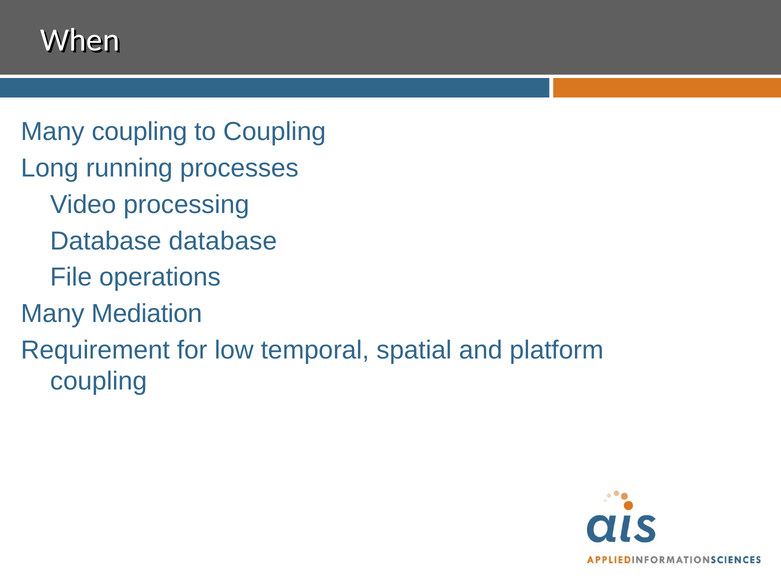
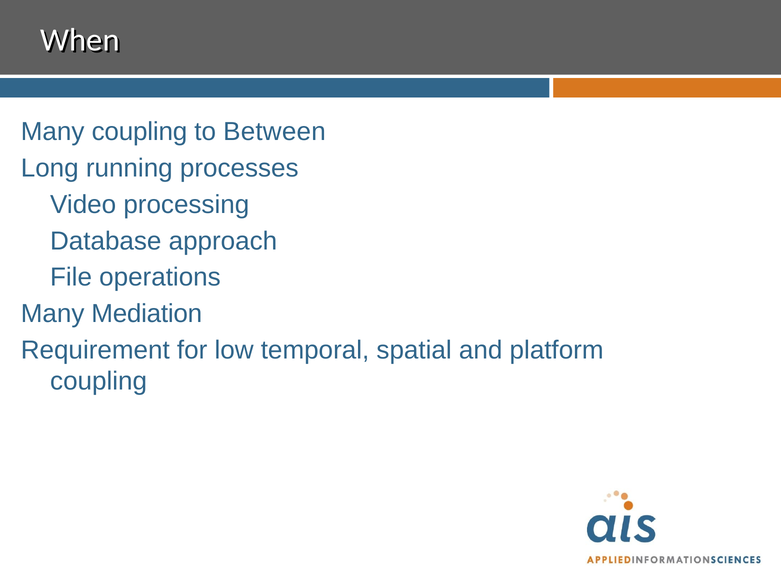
to Coupling: Coupling -> Between
Database database: database -> approach
